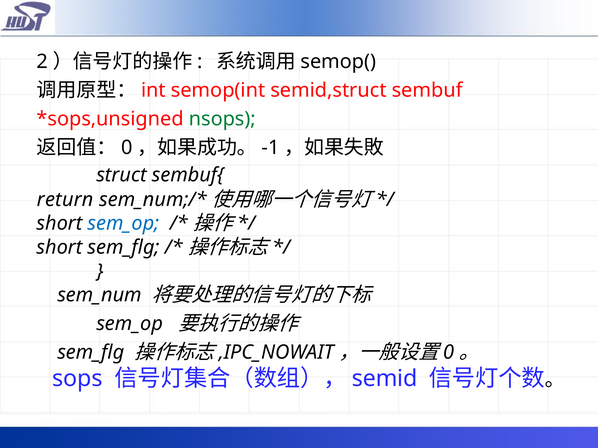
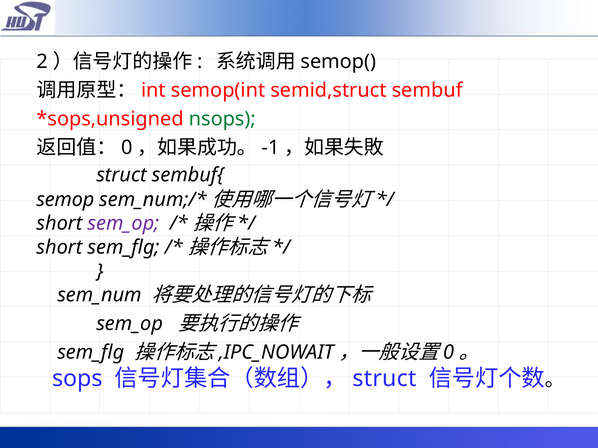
return: return -> semop
sem_op at (124, 224) colour: blue -> purple
semid at (385, 379): semid -> struct
